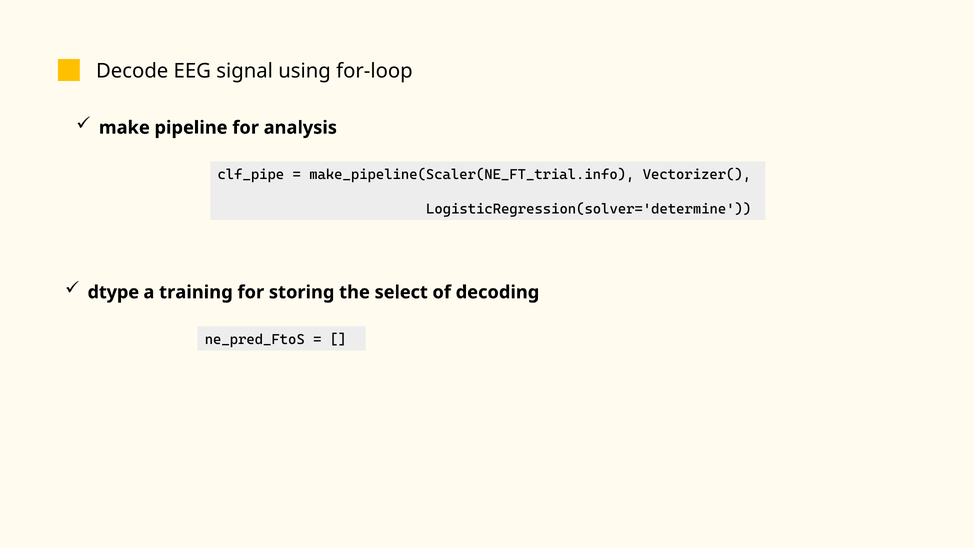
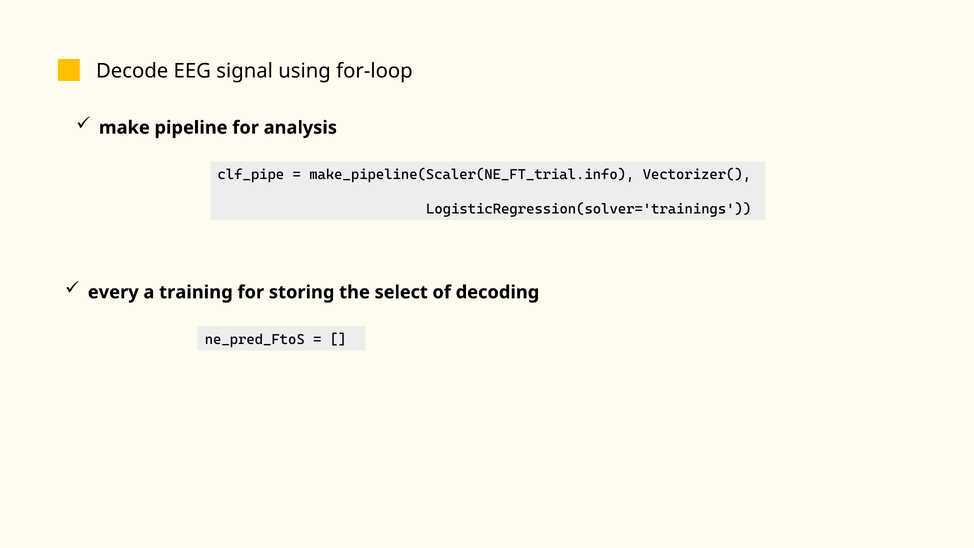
LogisticRegression(solver='determine: LogisticRegression(solver='determine -> LogisticRegression(solver='trainings
dtype: dtype -> every
